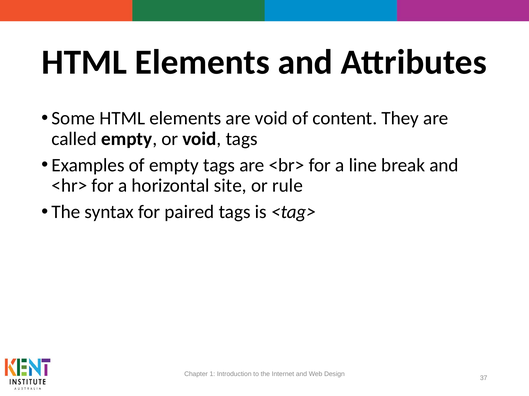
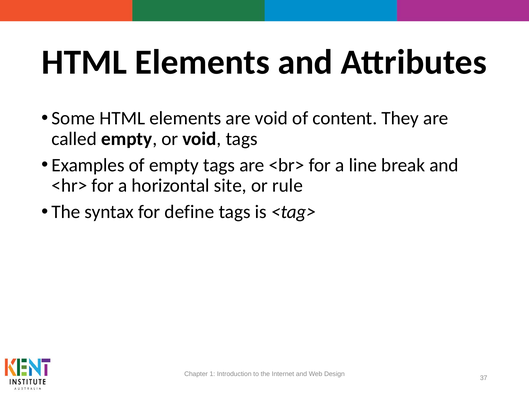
paired: paired -> define
